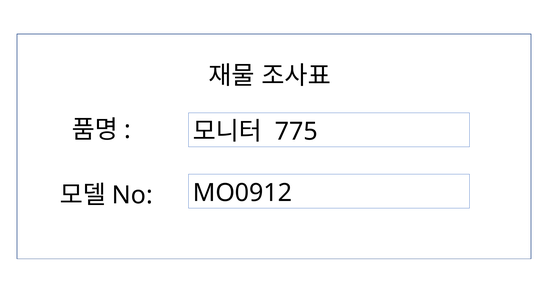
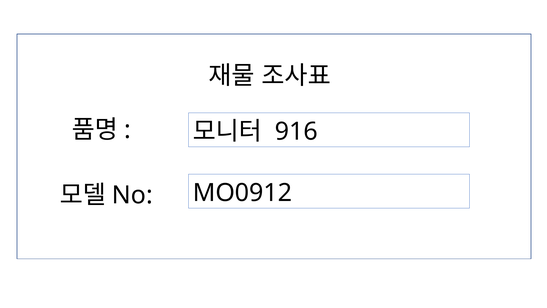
775: 775 -> 916
